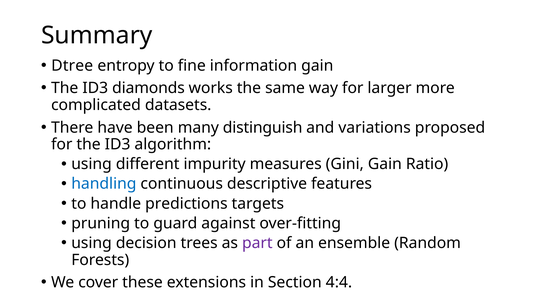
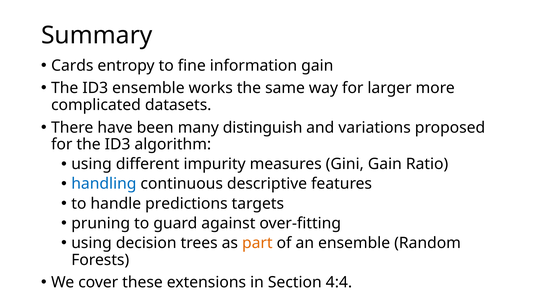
Dtree: Dtree -> Cards
ID3 diamonds: diamonds -> ensemble
part colour: purple -> orange
